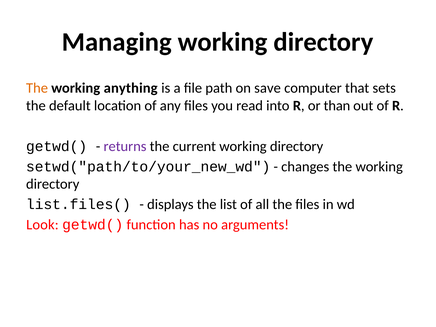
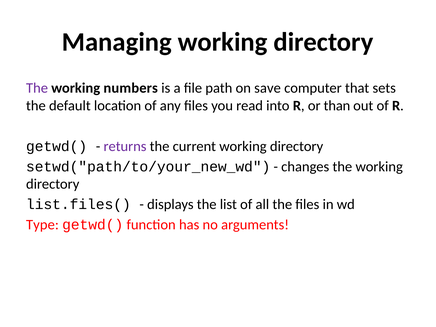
The at (37, 88) colour: orange -> purple
anything: anything -> numbers
Look: Look -> Type
